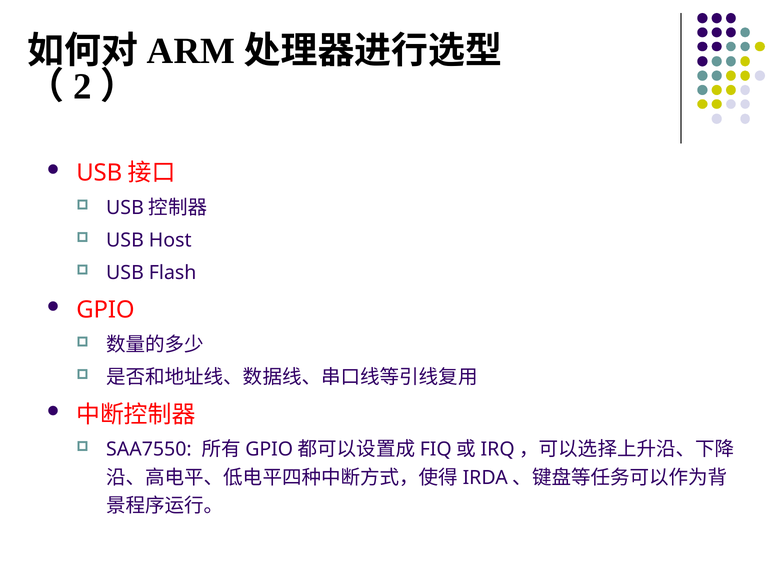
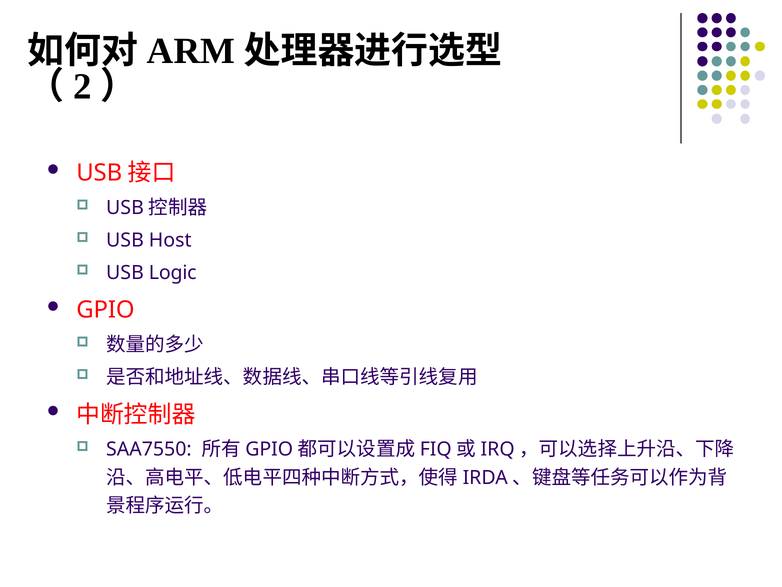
Flash: Flash -> Logic
